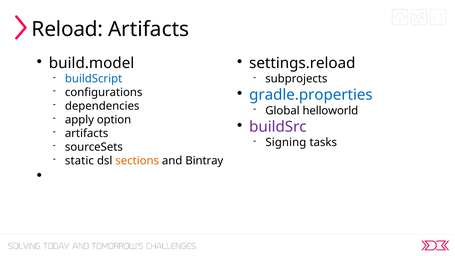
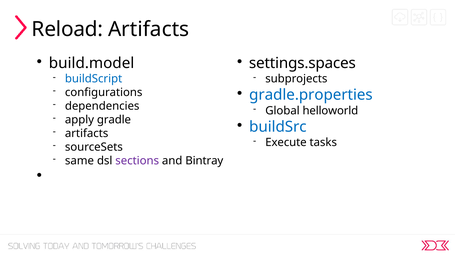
settings.reload: settings.reload -> settings.spaces
option: option -> gradle
buildSrc colour: purple -> blue
Signing: Signing -> Execute
static: static -> same
sections colour: orange -> purple
